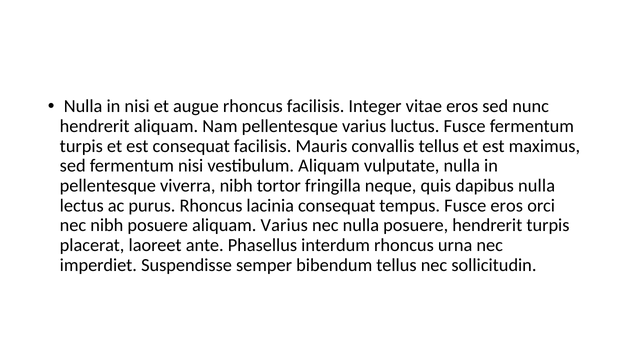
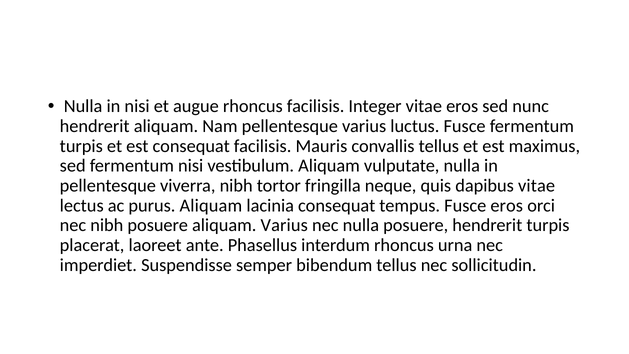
dapibus nulla: nulla -> vitae
purus Rhoncus: Rhoncus -> Aliquam
